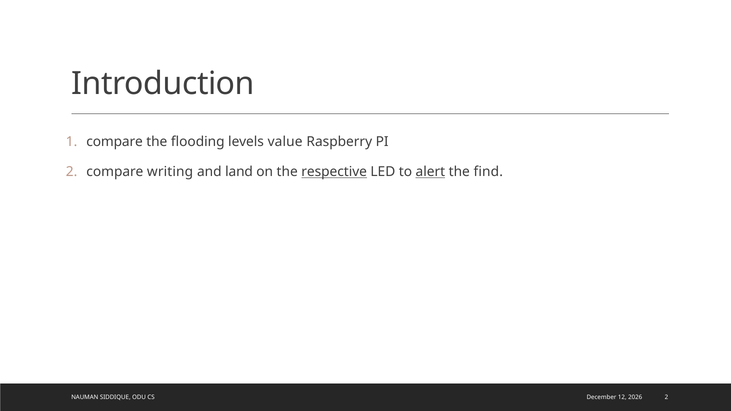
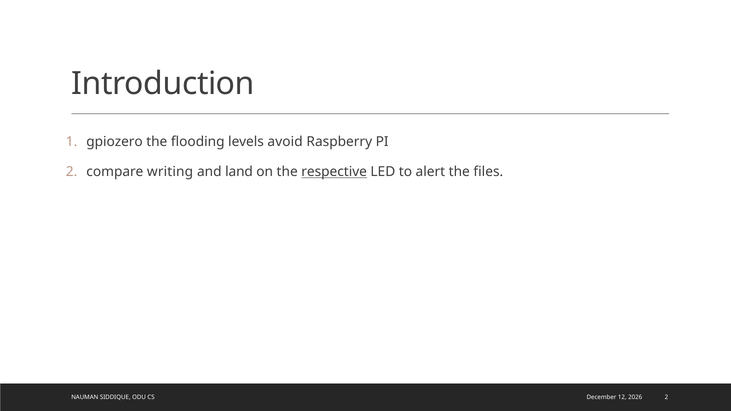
compare at (115, 142): compare -> gpiozero
value: value -> avoid
alert underline: present -> none
find: find -> files
